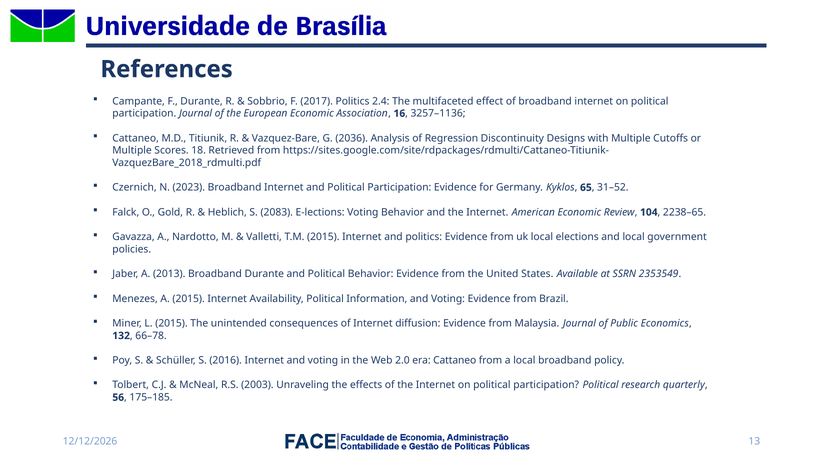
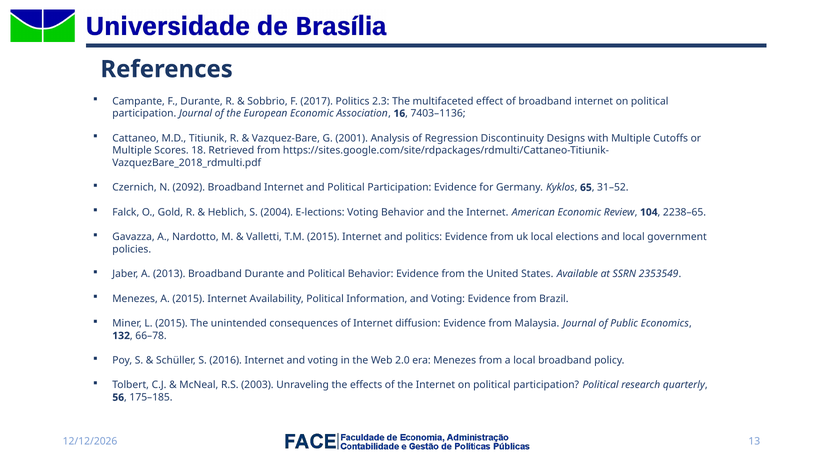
2.4: 2.4 -> 2.3
3257–1136: 3257–1136 -> 7403–1136
2036: 2036 -> 2001
2023: 2023 -> 2092
2083: 2083 -> 2004
era Cattaneo: Cattaneo -> Menezes
